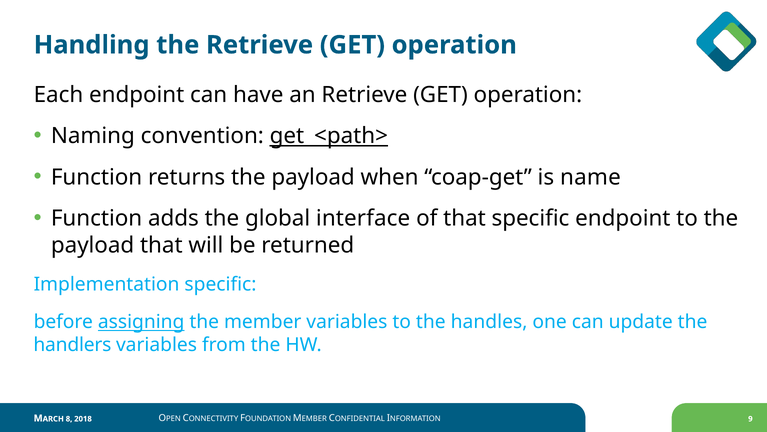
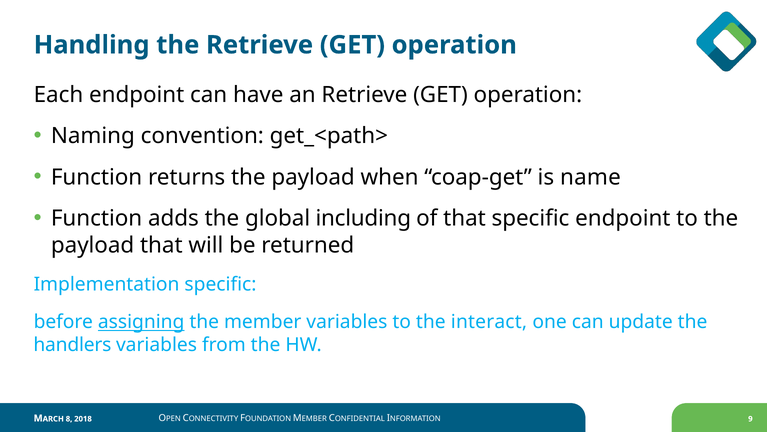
get_<path> underline: present -> none
interface: interface -> including
handles: handles -> interact
